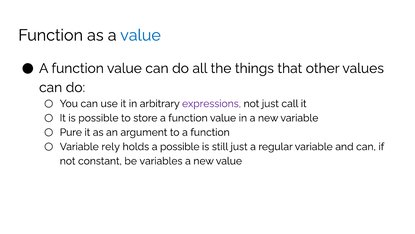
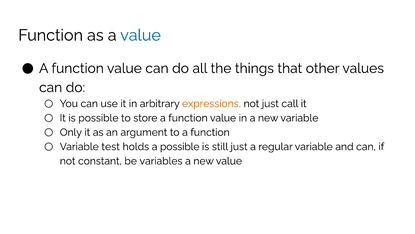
expressions colour: purple -> orange
Pure: Pure -> Only
rely: rely -> test
